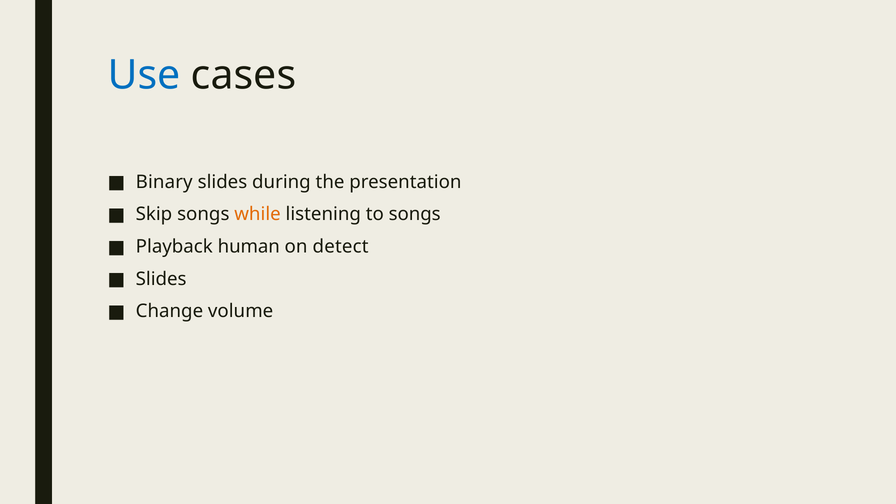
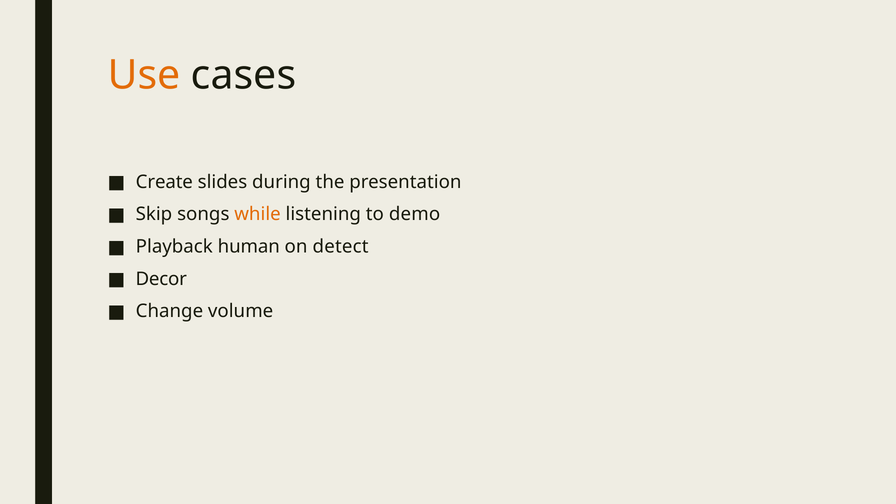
Use colour: blue -> orange
Binary: Binary -> Create
to songs: songs -> demo
Slides at (161, 279): Slides -> Decor
